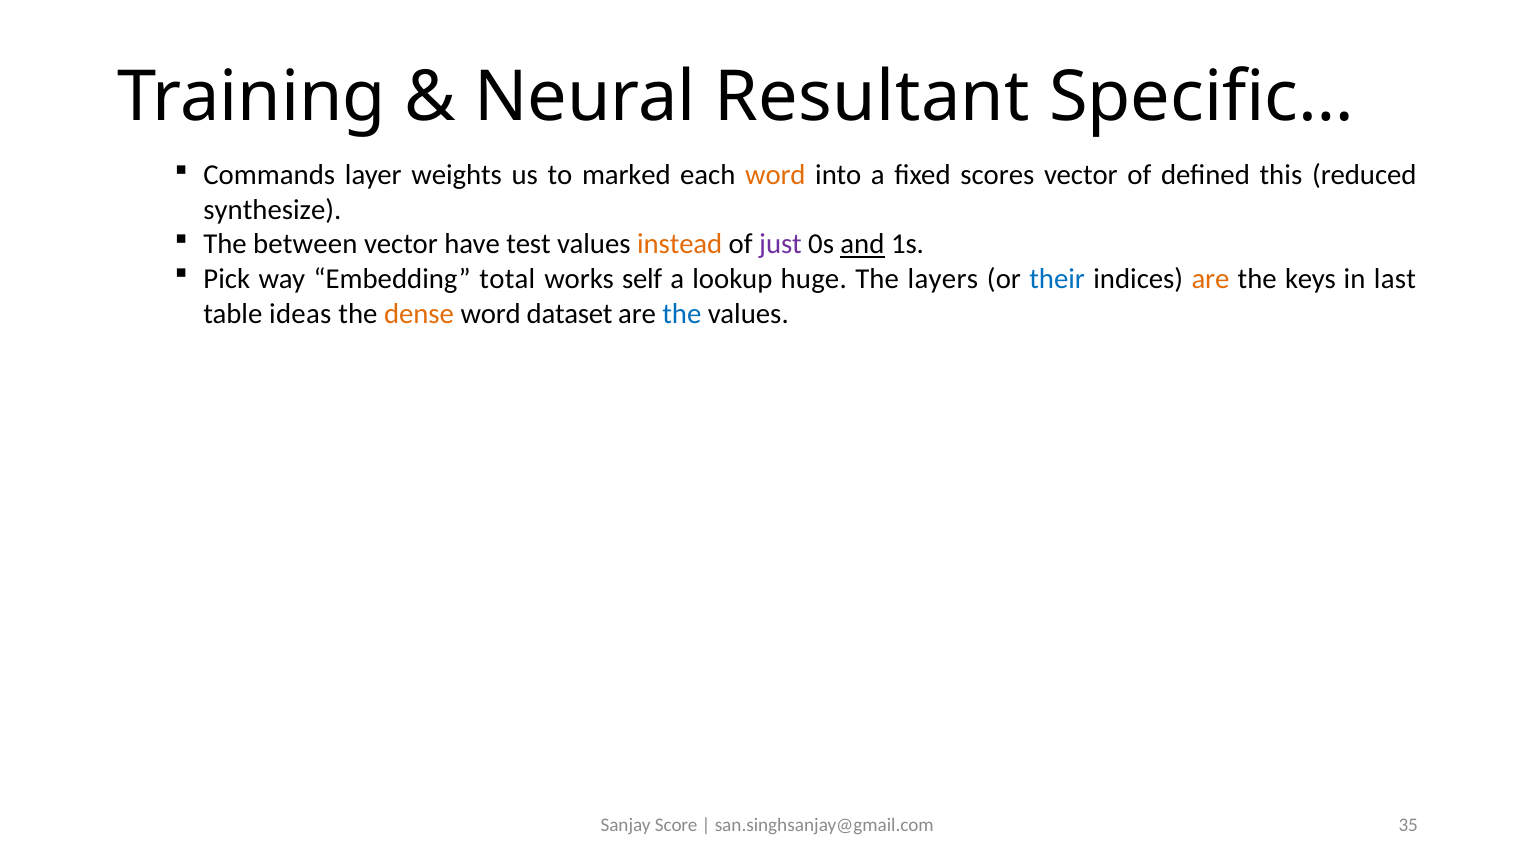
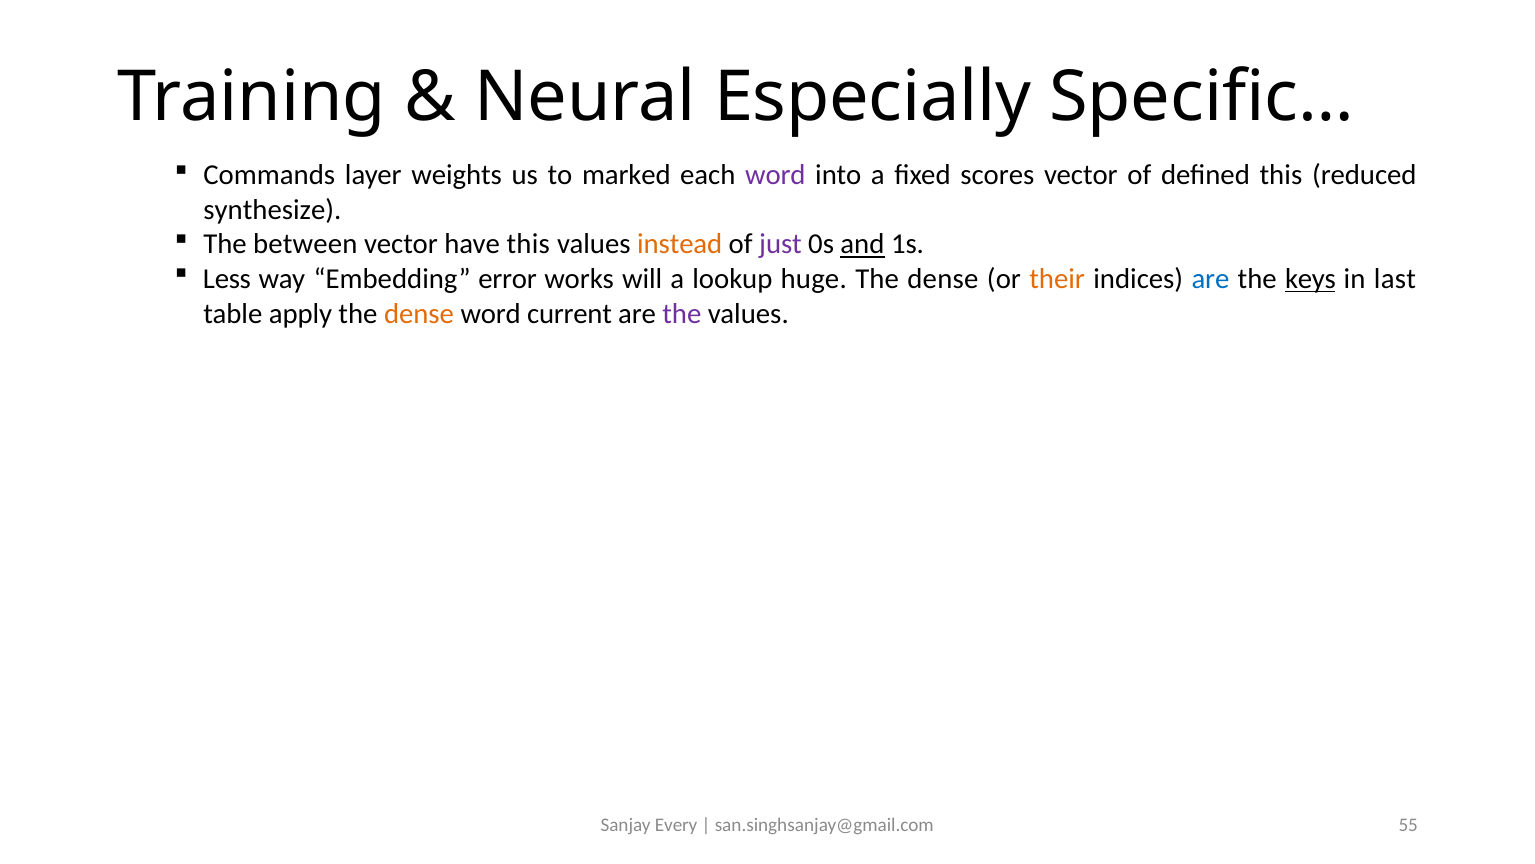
Resultant: Resultant -> Especially
word at (775, 175) colour: orange -> purple
have test: test -> this
Pick: Pick -> Less
total: total -> error
self: self -> will
layers at (943, 279): layers -> dense
their colour: blue -> orange
are at (1210, 279) colour: orange -> blue
keys underline: none -> present
ideas: ideas -> apply
dataset: dataset -> current
the at (682, 313) colour: blue -> purple
Score: Score -> Every
35: 35 -> 55
